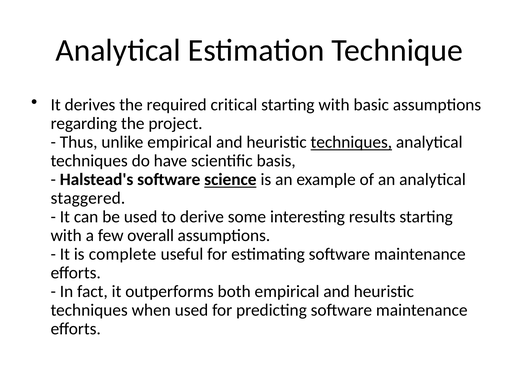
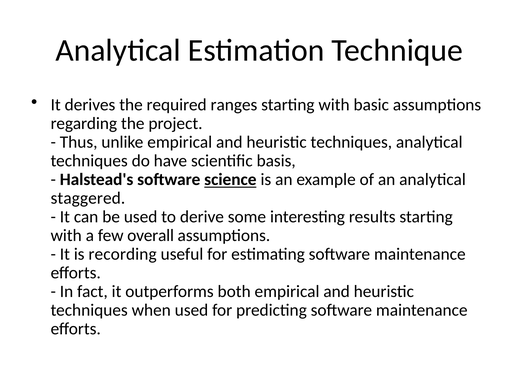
critical: critical -> ranges
techniques at (351, 142) underline: present -> none
complete: complete -> recording
